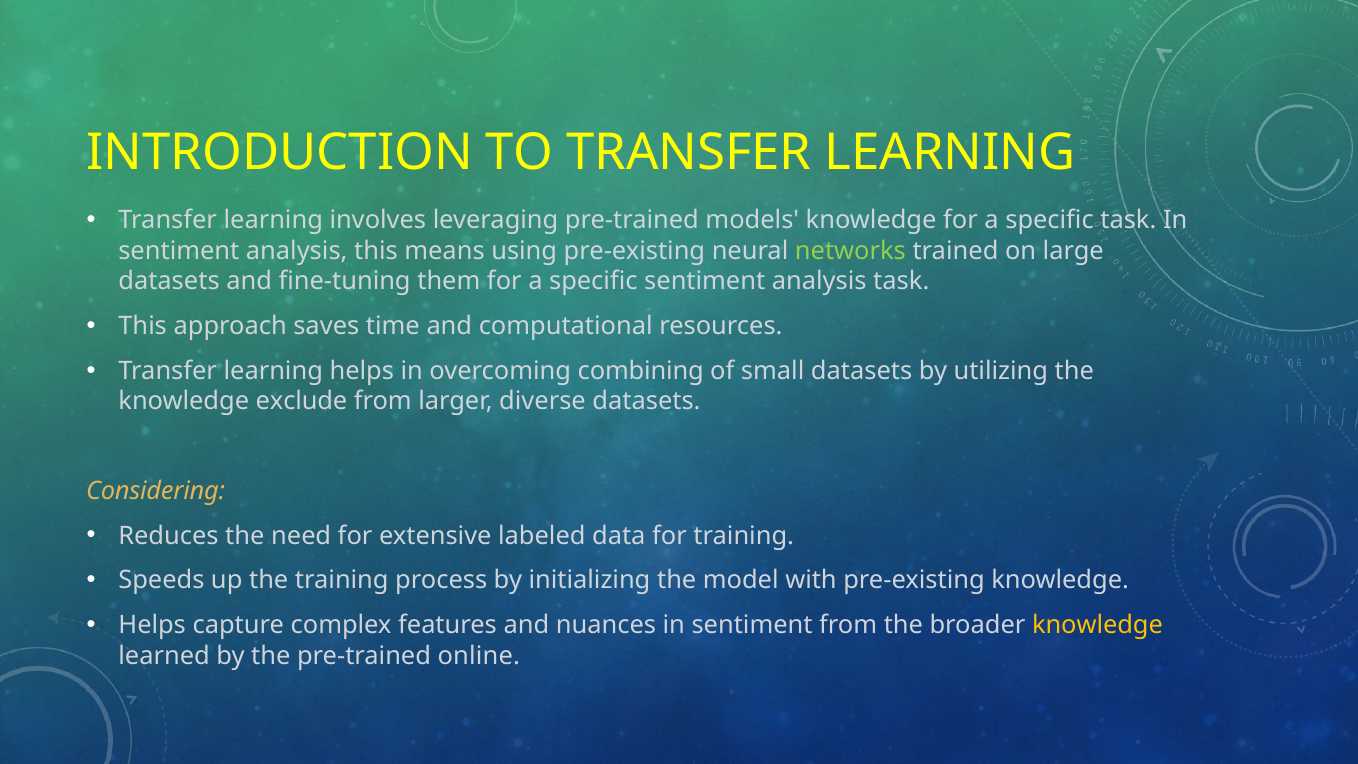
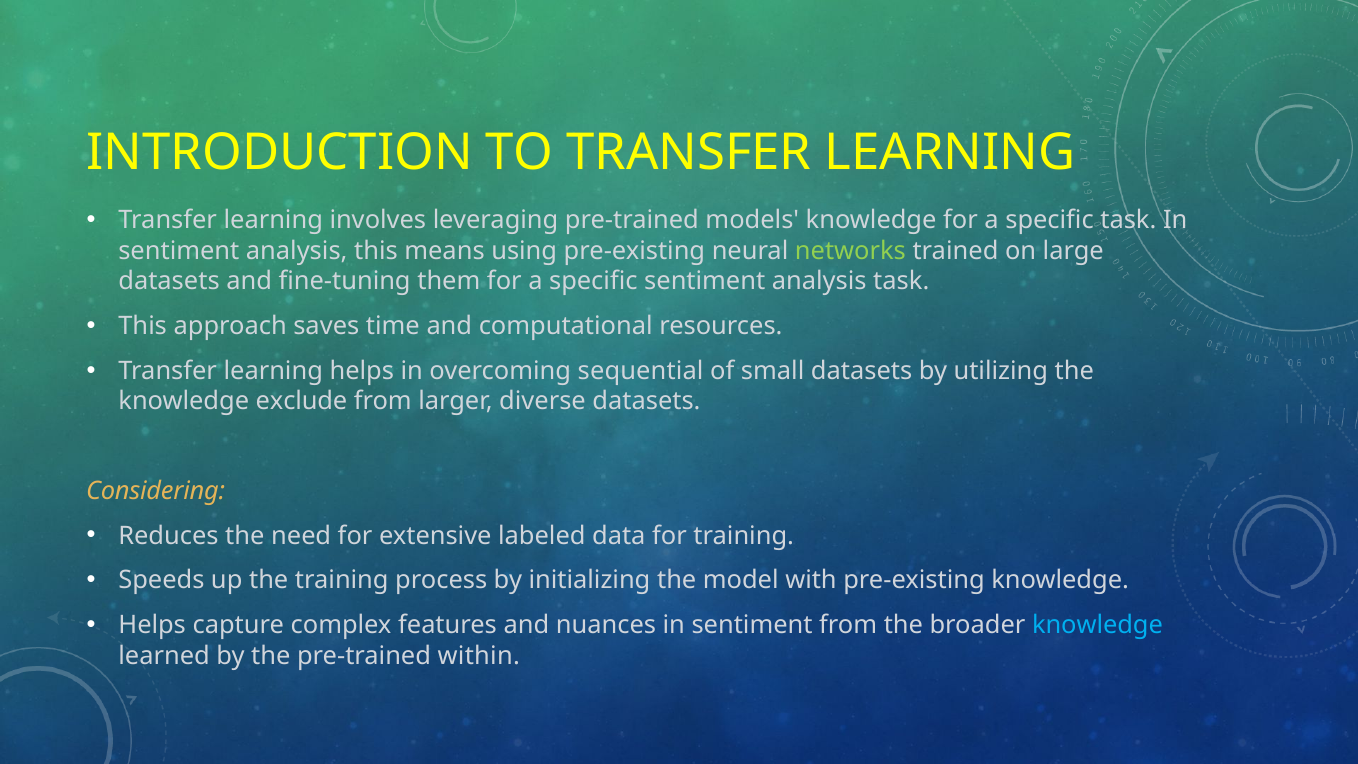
combining: combining -> sequential
knowledge at (1097, 625) colour: yellow -> light blue
online: online -> within
